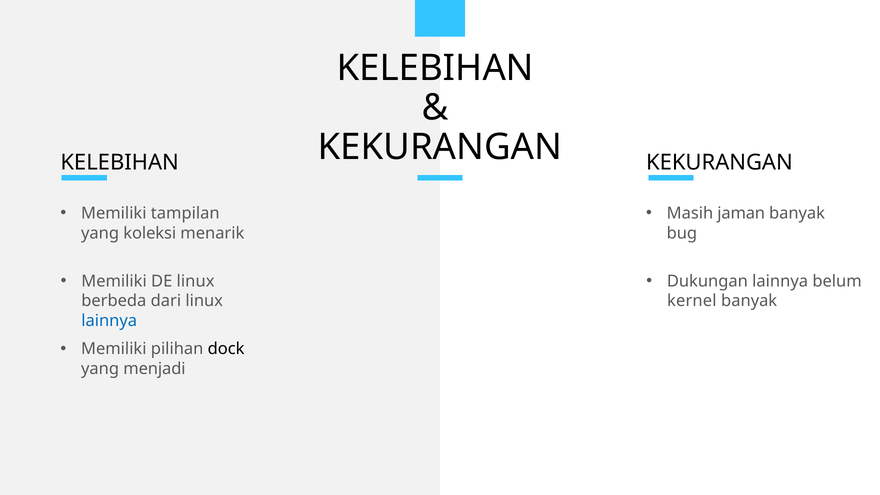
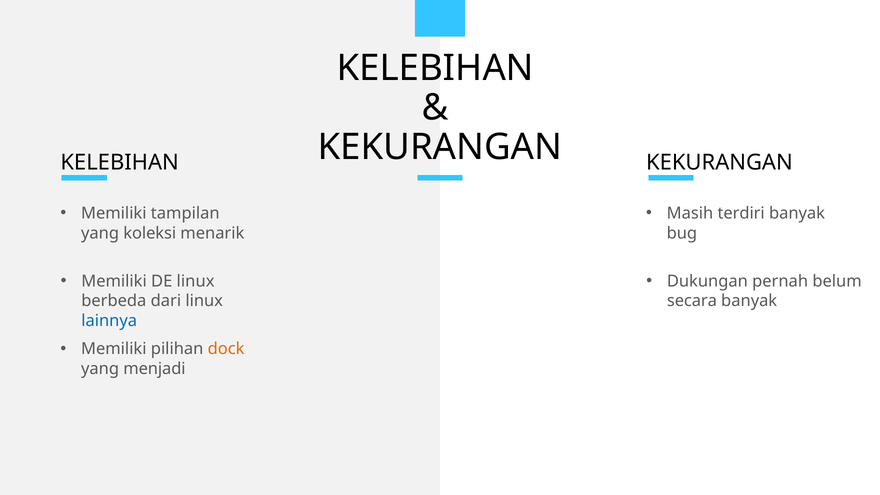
jaman: jaman -> terdiri
Dukungan lainnya: lainnya -> pernah
kernel: kernel -> secara
dock colour: black -> orange
